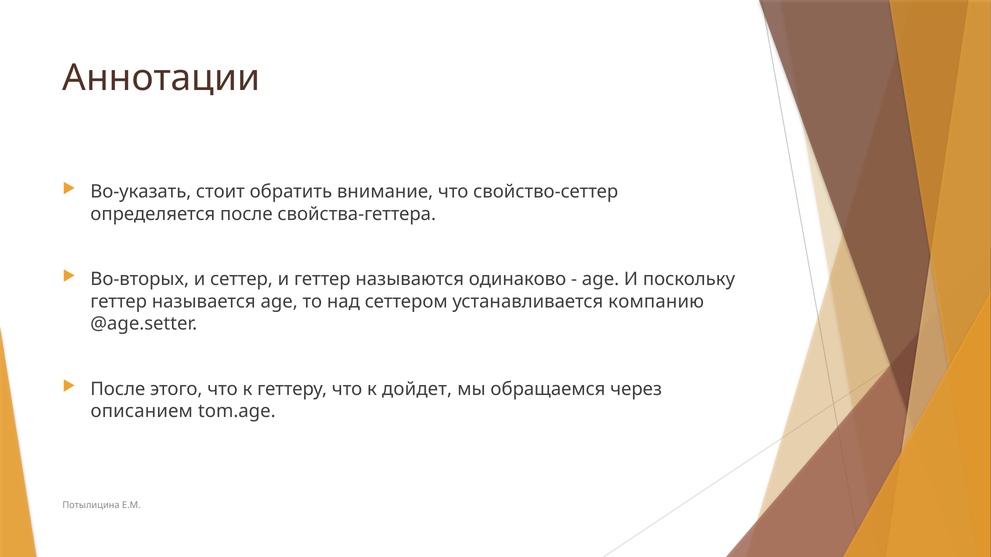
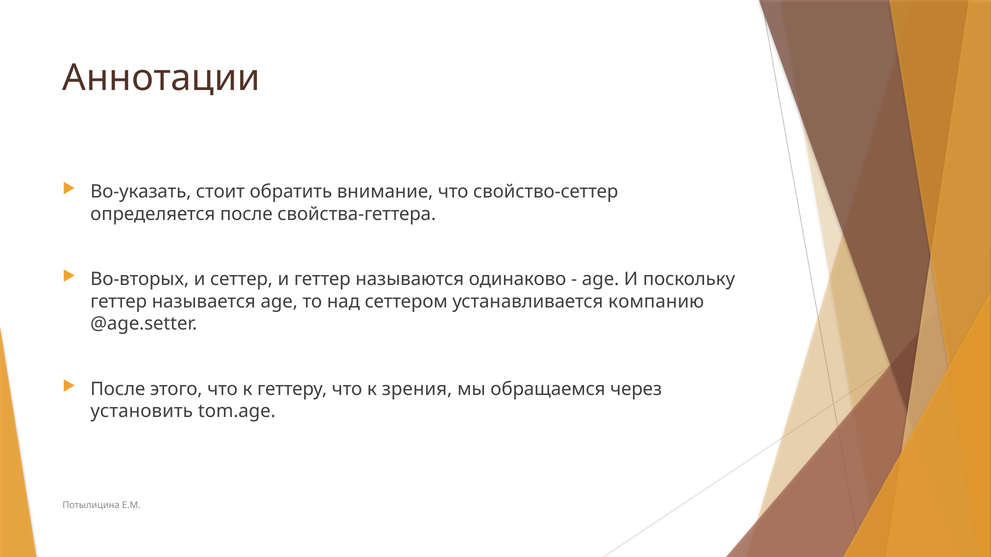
дойдет: дойдет -> зрения
описанием: описанием -> установить
